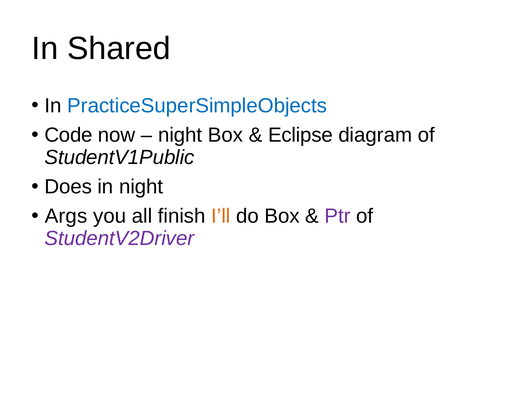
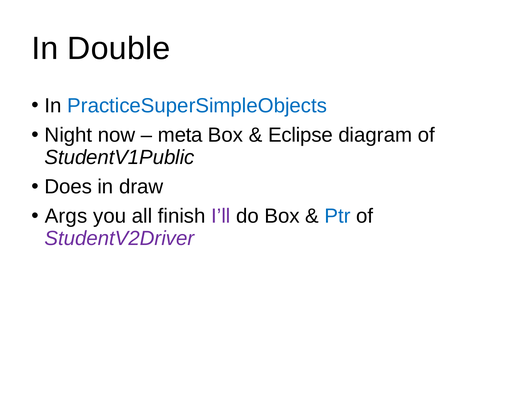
Shared: Shared -> Double
Code: Code -> Night
night at (180, 135): night -> meta
in night: night -> draw
I’ll colour: orange -> purple
Ptr colour: purple -> blue
